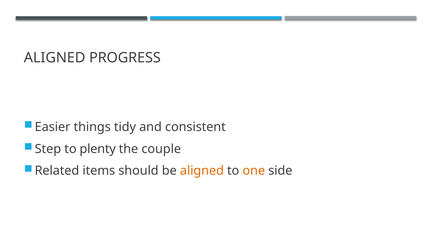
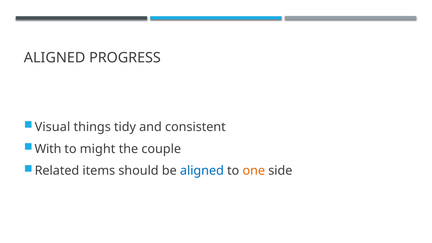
Easier: Easier -> Visual
Step: Step -> With
plenty: plenty -> might
aligned at (202, 171) colour: orange -> blue
